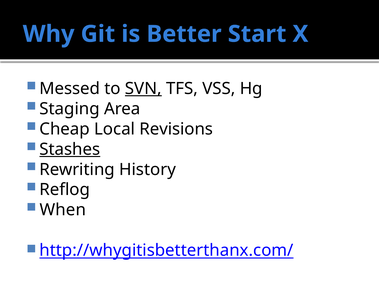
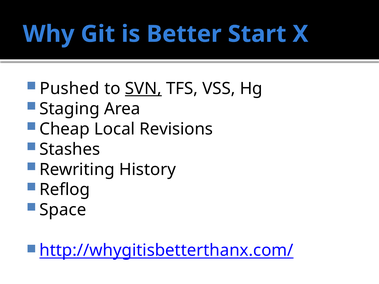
Messed: Messed -> Pushed
Stashes underline: present -> none
When: When -> Space
